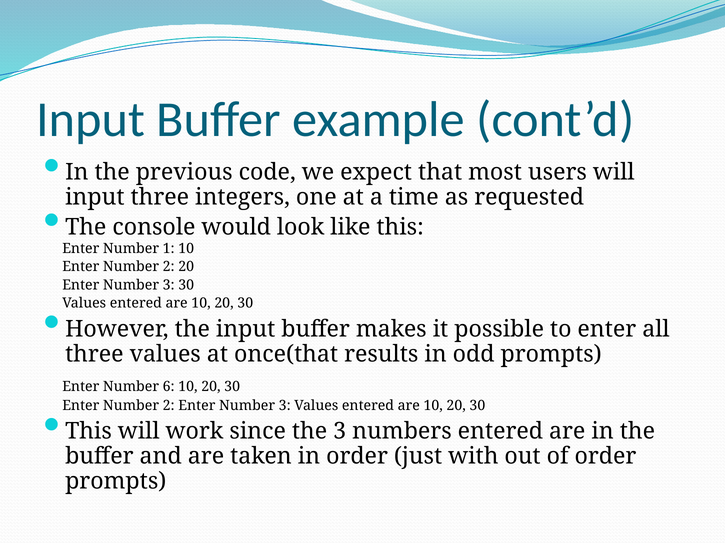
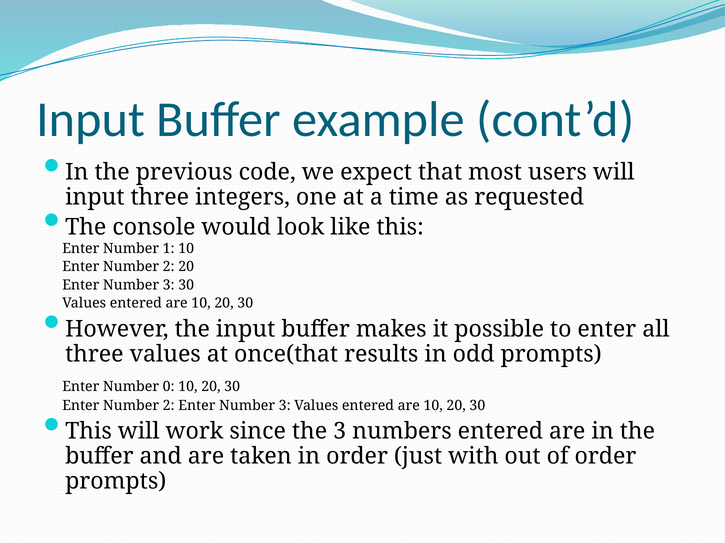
6: 6 -> 0
